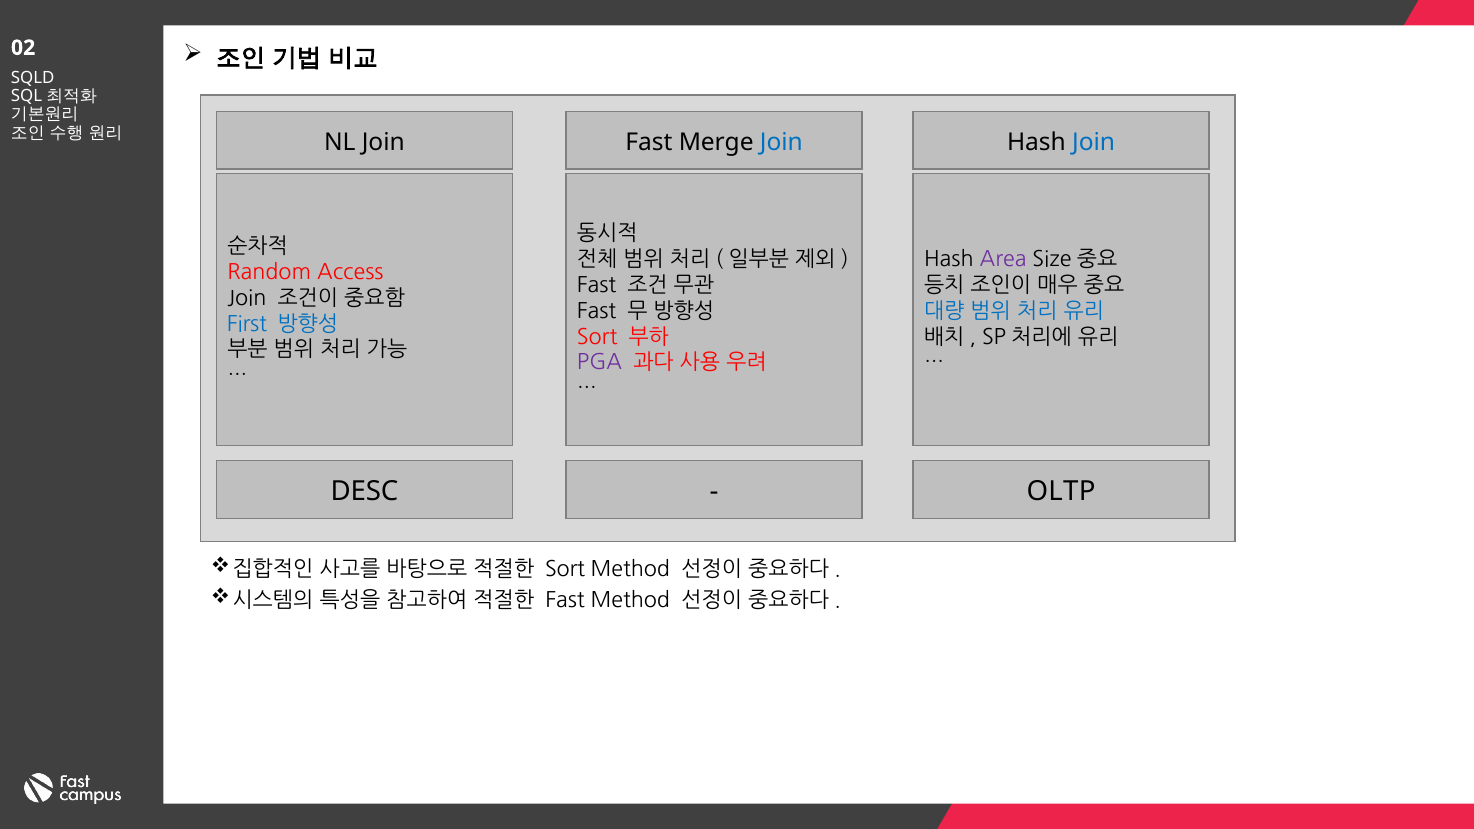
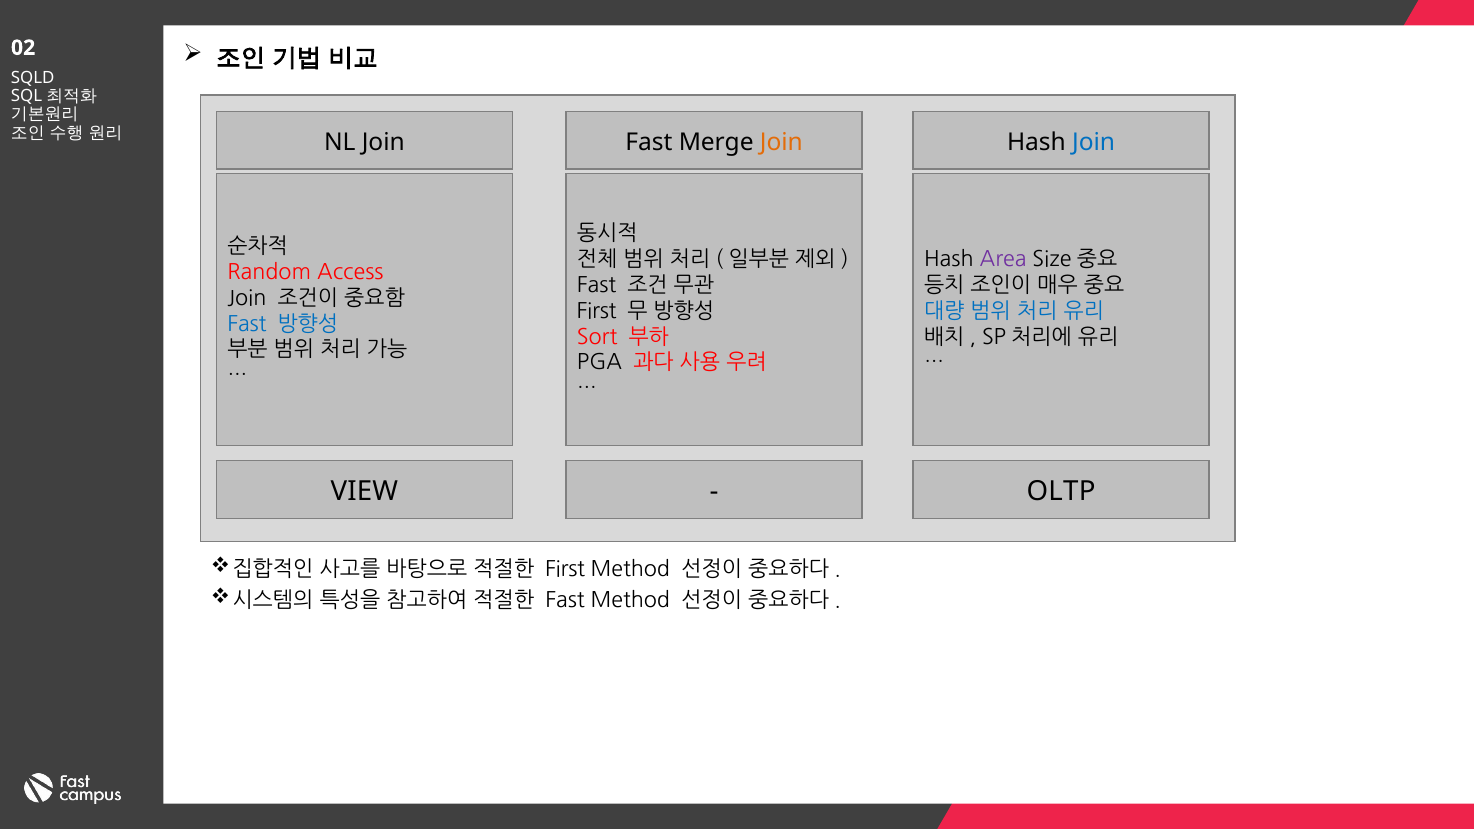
Join at (781, 142) colour: blue -> orange
Fast at (597, 311): Fast -> First
First at (247, 324): First -> Fast
PGA colour: purple -> black
DESC: DESC -> VIEW
Sort at (565, 569): Sort -> First
